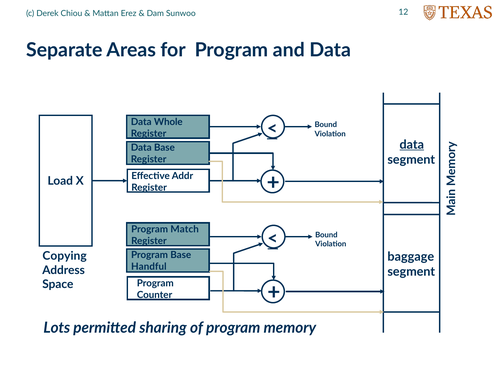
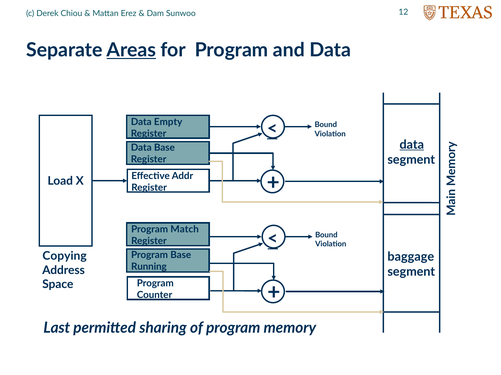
Areas underline: none -> present
Whole: Whole -> Empty
Handful: Handful -> Running
Lots: Lots -> Last
